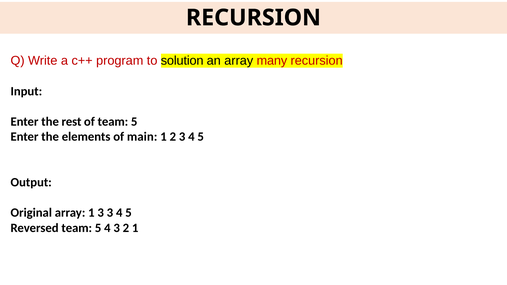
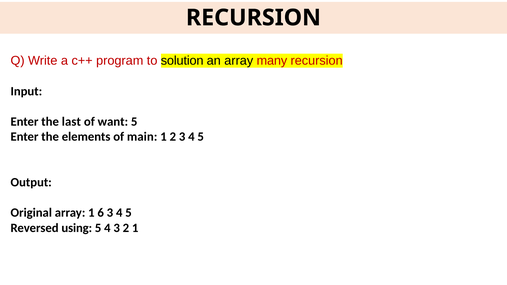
rest: rest -> last
of team: team -> want
1 3: 3 -> 6
Reversed team: team -> using
